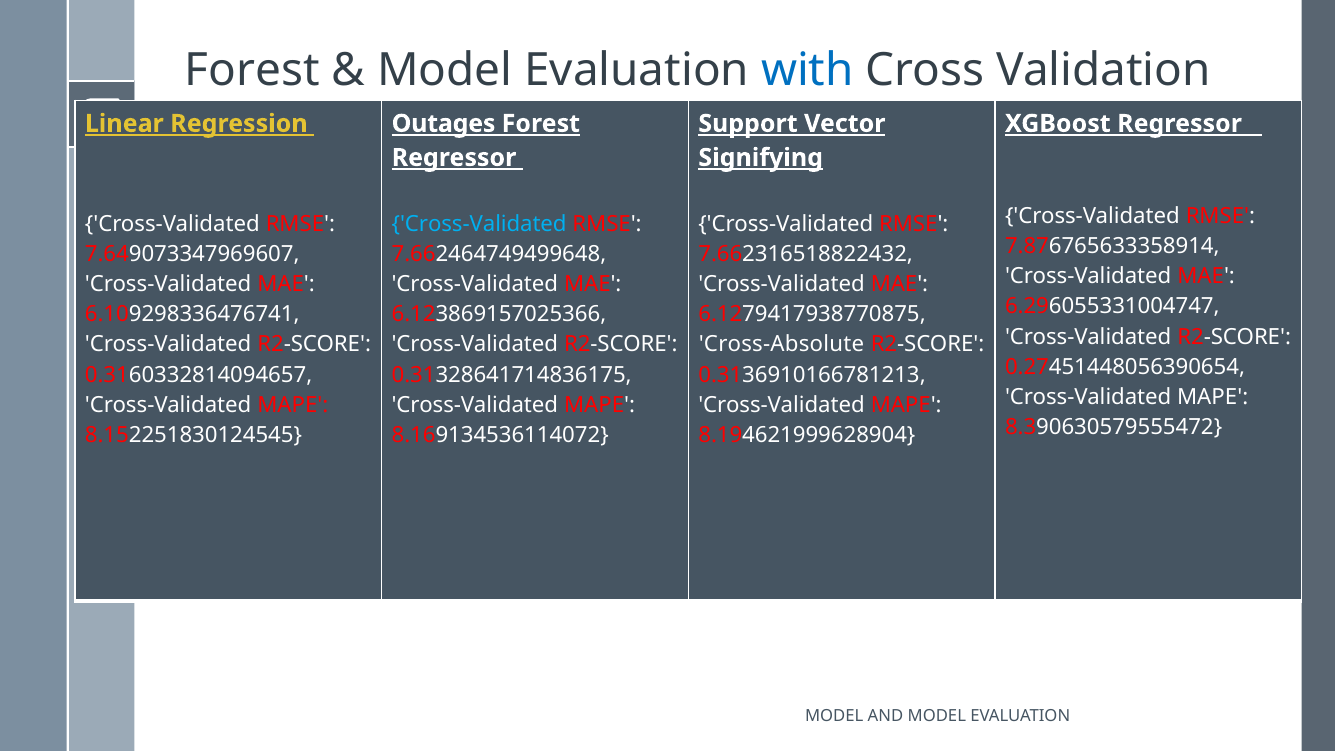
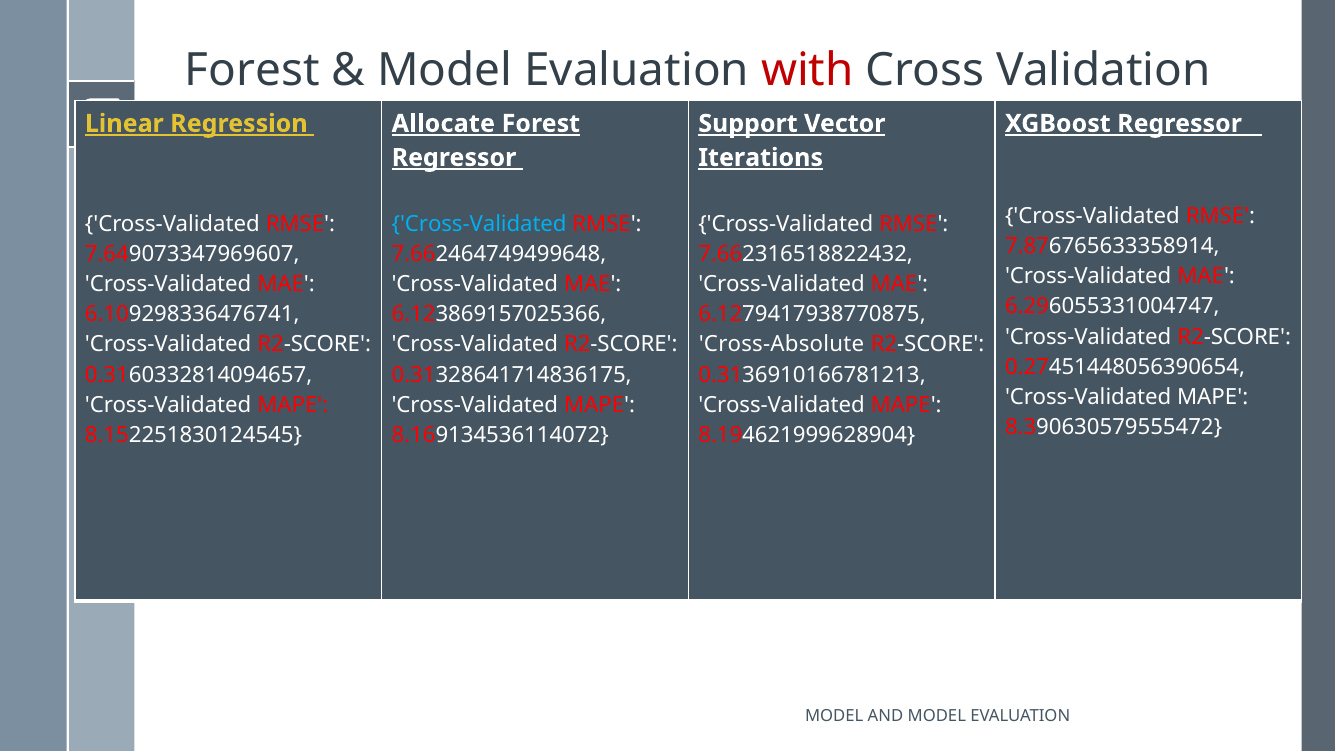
with colour: blue -> red
Outages: Outages -> Allocate
Signifying: Signifying -> Iterations
